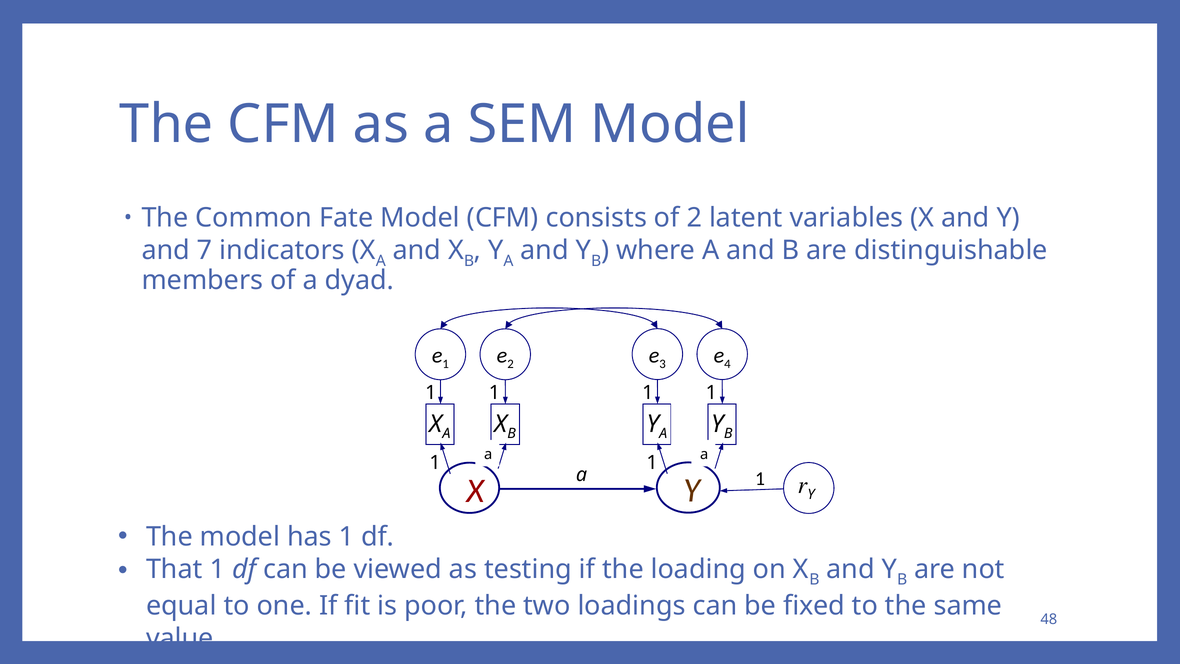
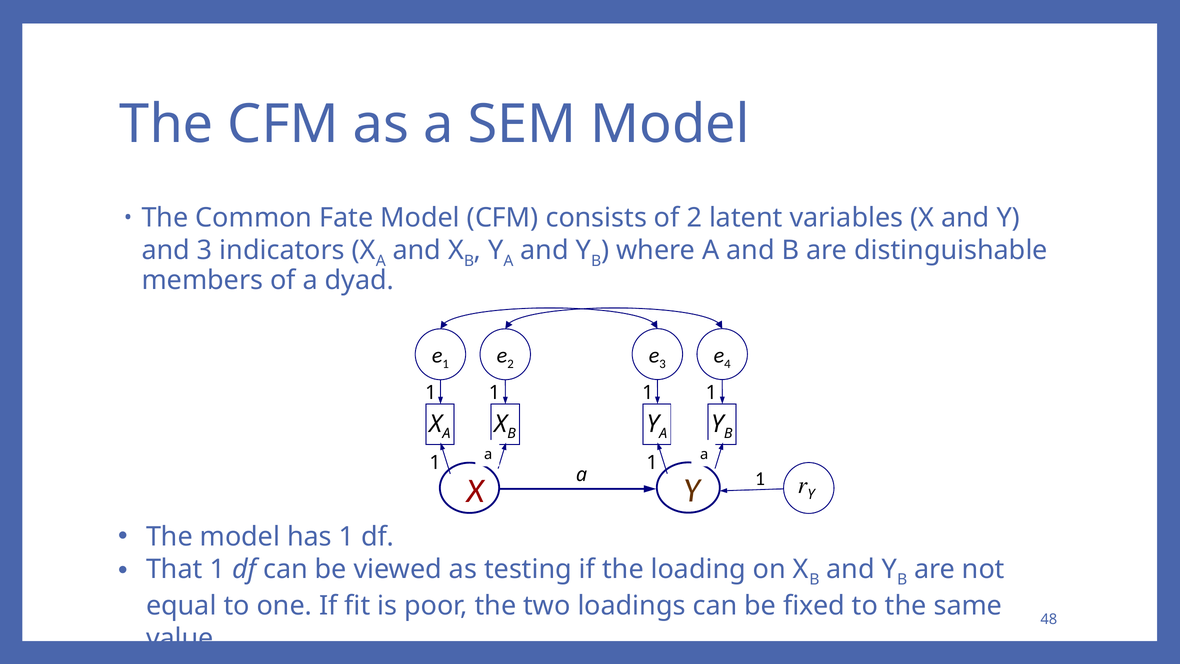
and 7: 7 -> 3
